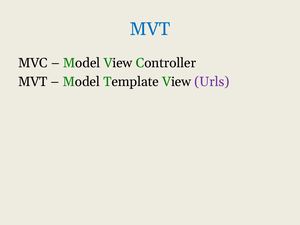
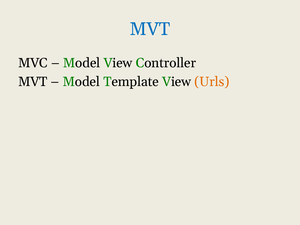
Urls colour: purple -> orange
